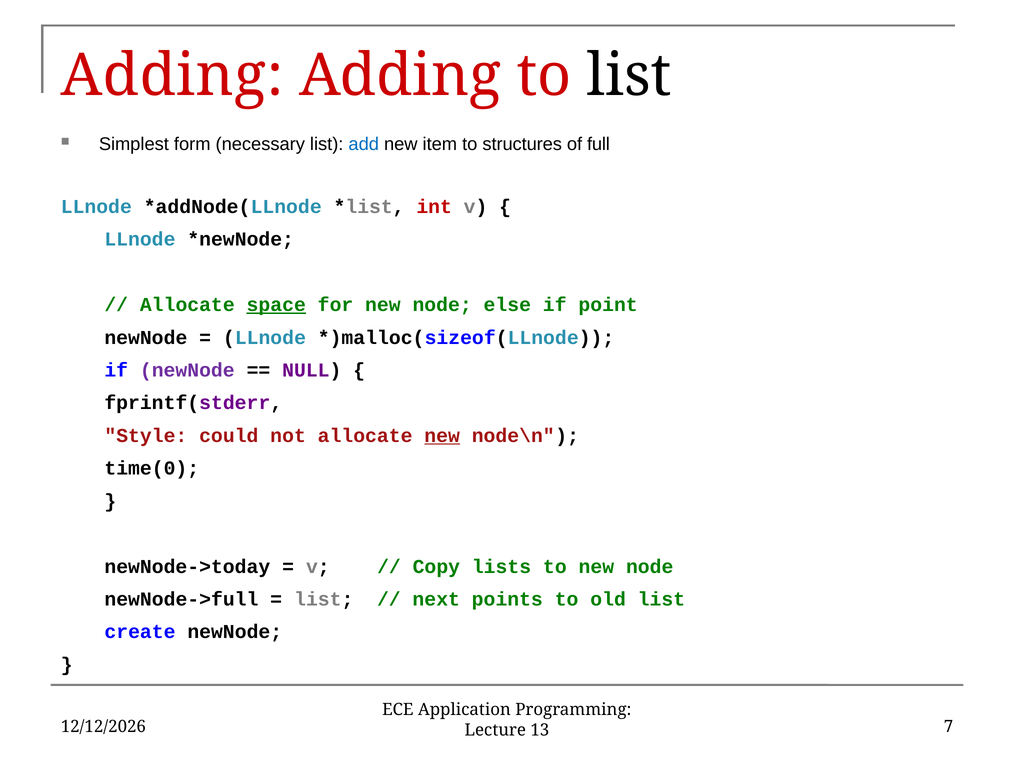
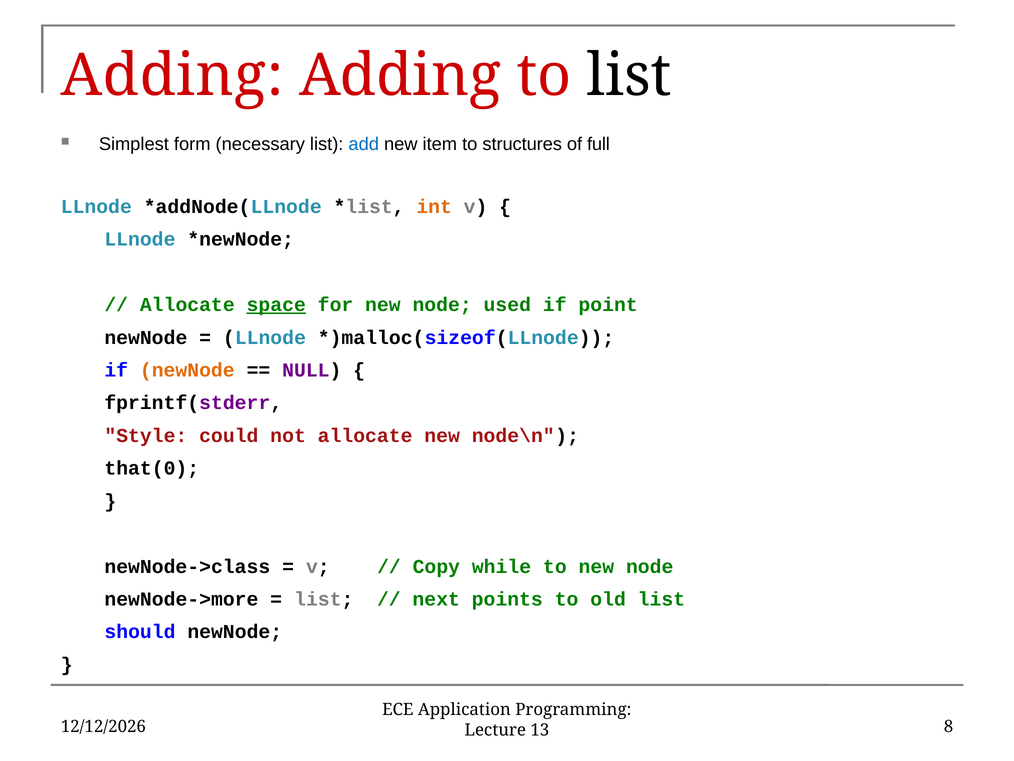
int colour: red -> orange
else: else -> used
newNode at (187, 370) colour: purple -> orange
new at (442, 435) underline: present -> none
time(0: time(0 -> that(0
newNode->today: newNode->today -> newNode->class
lists: lists -> while
newNode->full: newNode->full -> newNode->more
create: create -> should
7: 7 -> 8
